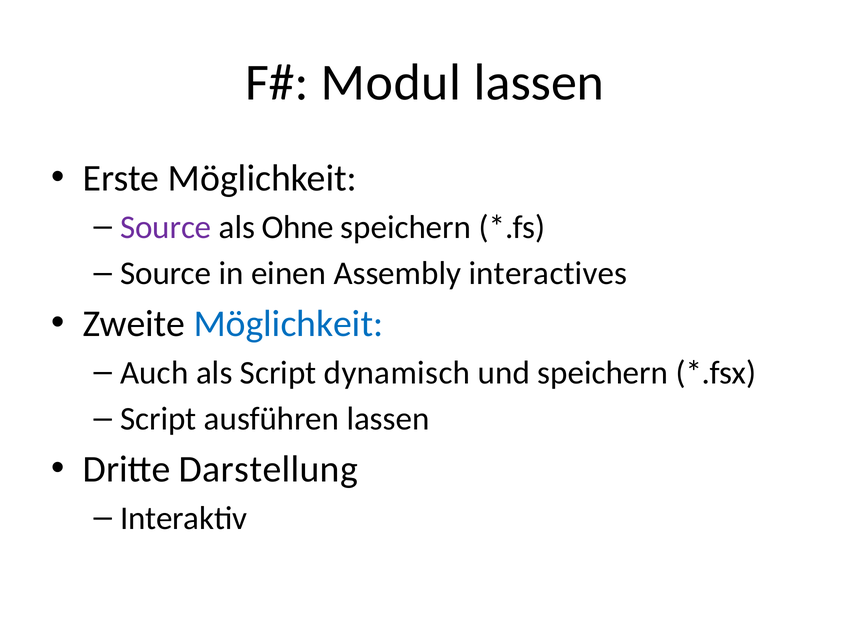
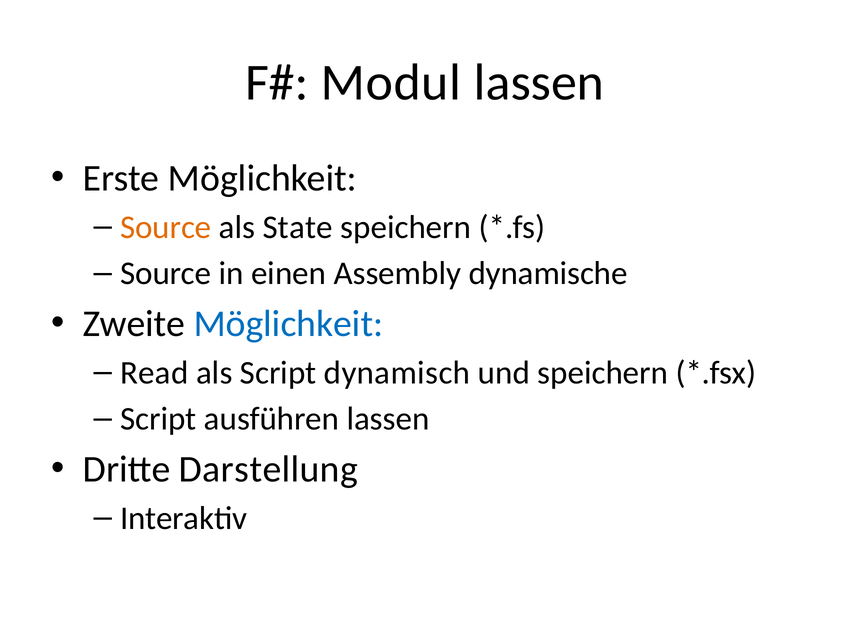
Source at (166, 227) colour: purple -> orange
Ohne: Ohne -> State
interactives: interactives -> dynamische
Auch: Auch -> Read
